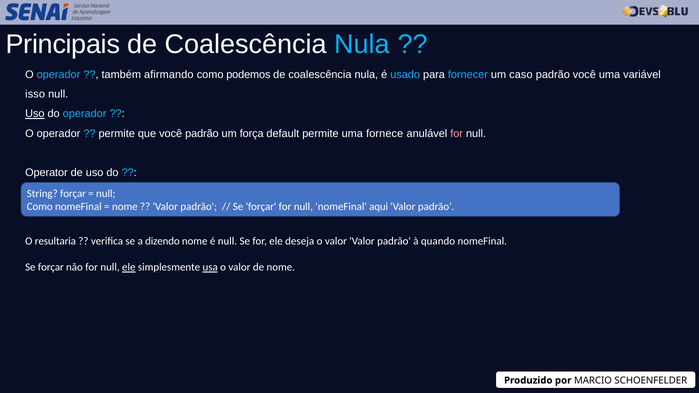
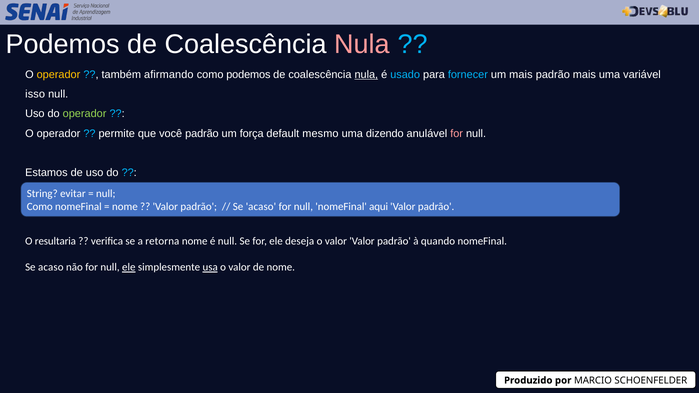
Principais at (63, 45): Principais -> Podemos
Nula at (362, 45) colour: light blue -> pink
operador at (58, 75) colour: light blue -> yellow
nula at (366, 75) underline: none -> present
um caso: caso -> mais
padrão você: você -> mais
Uso at (35, 114) underline: present -> none
operador at (85, 114) colour: light blue -> light green
default permite: permite -> mesmo
fornece: fornece -> dizendo
Operator: Operator -> Estamos
String forçar: forçar -> evitar
forçar at (261, 207): forçar -> acaso
dizendo: dizendo -> retorna
forçar at (51, 267): forçar -> acaso
